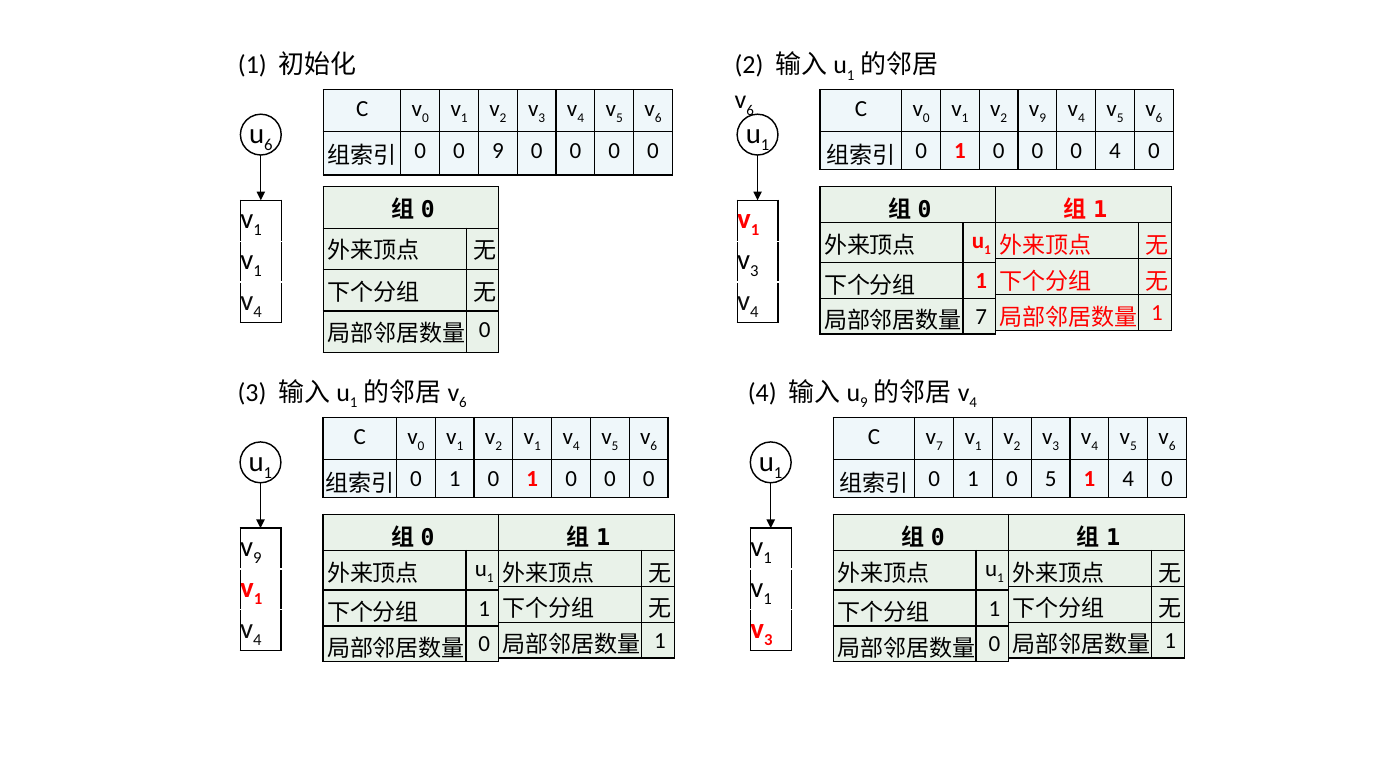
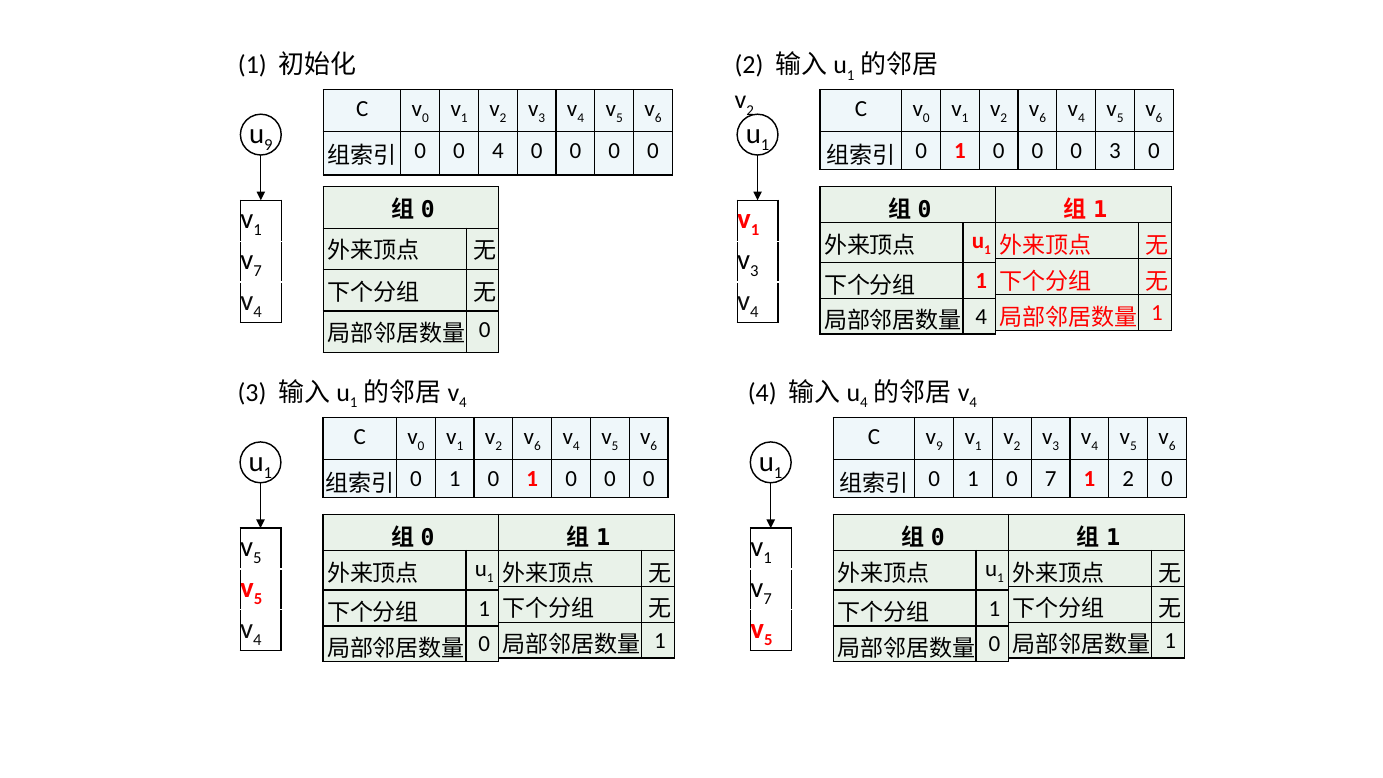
6 at (750, 110): 6 -> 2
9 at (1043, 118): 9 -> 6
6 at (268, 145): 6 -> 9
0 9: 9 -> 4
0 4: 4 -> 3
1 at (258, 271): 1 -> 7
7 at (981, 317): 7 -> 4
6 at (463, 403): 6 -> 4
9 at (864, 403): 9 -> 4
1 at (537, 446): 1 -> 6
7 at (939, 446): 7 -> 9
0 5: 5 -> 7
4 at (1128, 479): 4 -> 2
9 at (257, 558): 9 -> 5
1 at (258, 599): 1 -> 5
1 at (768, 599): 1 -> 7
3 at (768, 640): 3 -> 5
